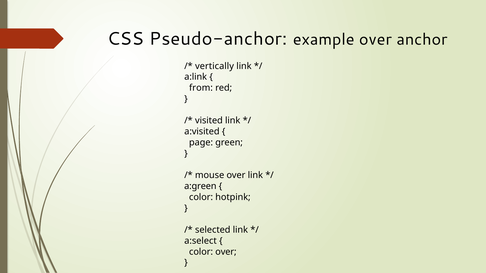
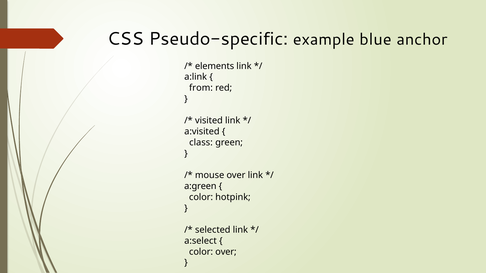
Pseudo-anchor: Pseudo-anchor -> Pseudo-specific
example over: over -> blue
vertically: vertically -> elements
page: page -> class
